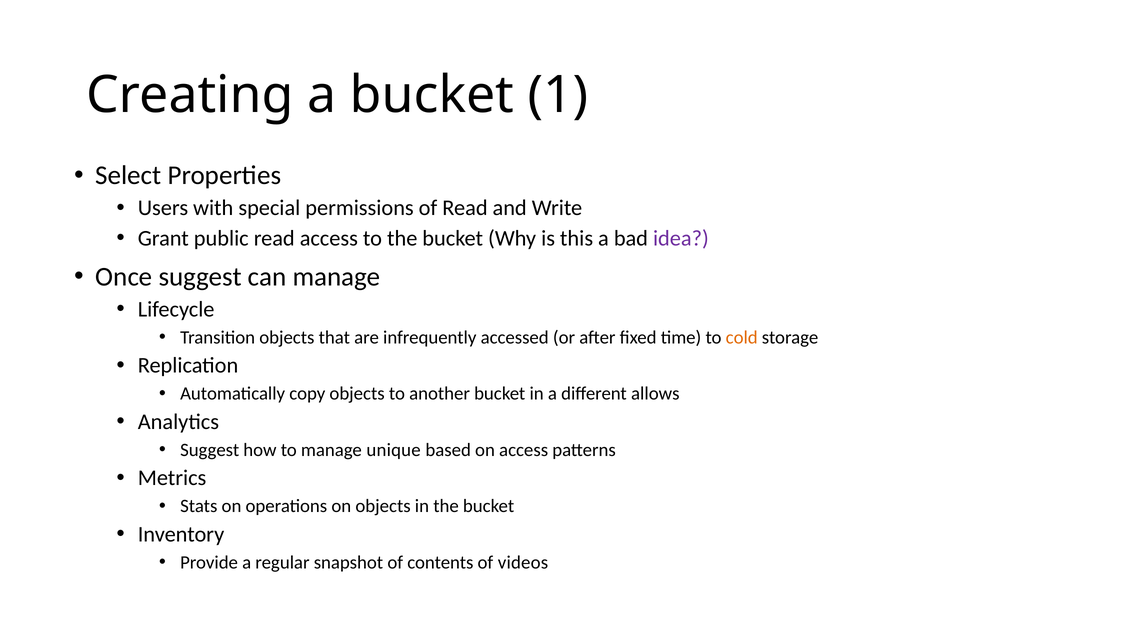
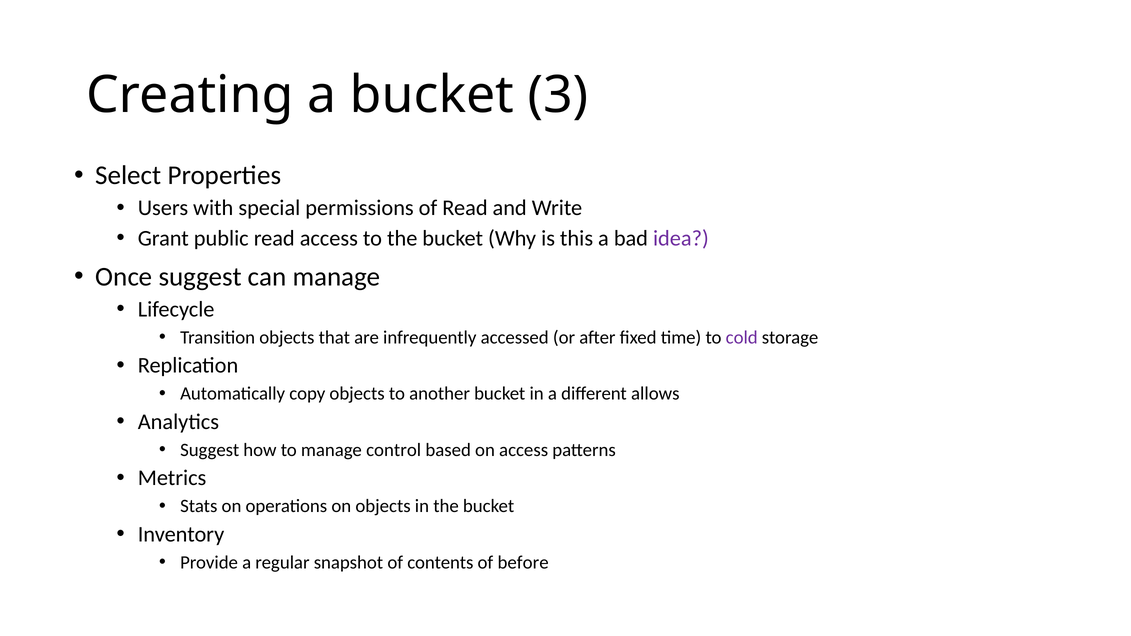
1: 1 -> 3
cold colour: orange -> purple
unique: unique -> control
videos: videos -> before
